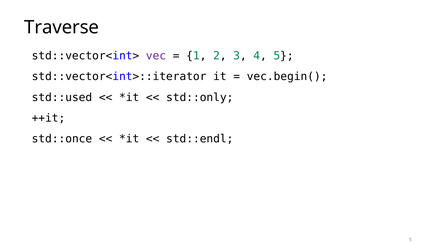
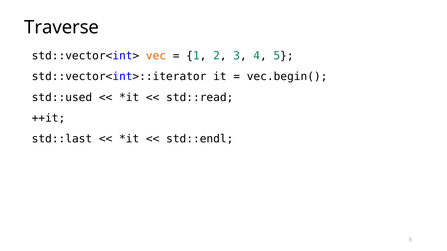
vec colour: purple -> orange
std::only: std::only -> std::read
std::once: std::once -> std::last
